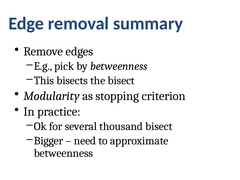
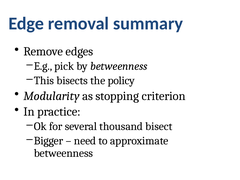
the bisect: bisect -> policy
